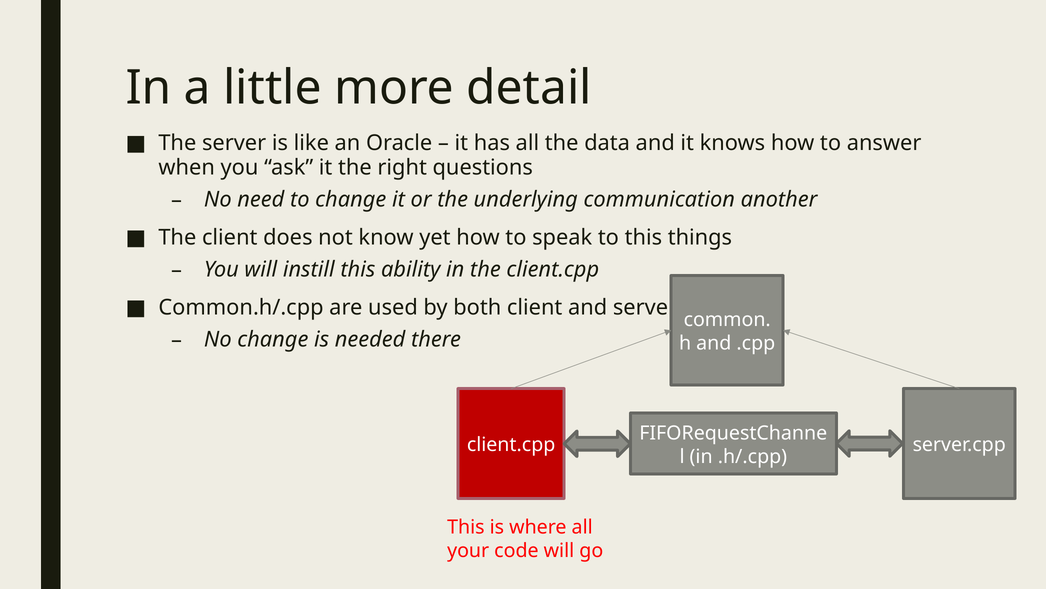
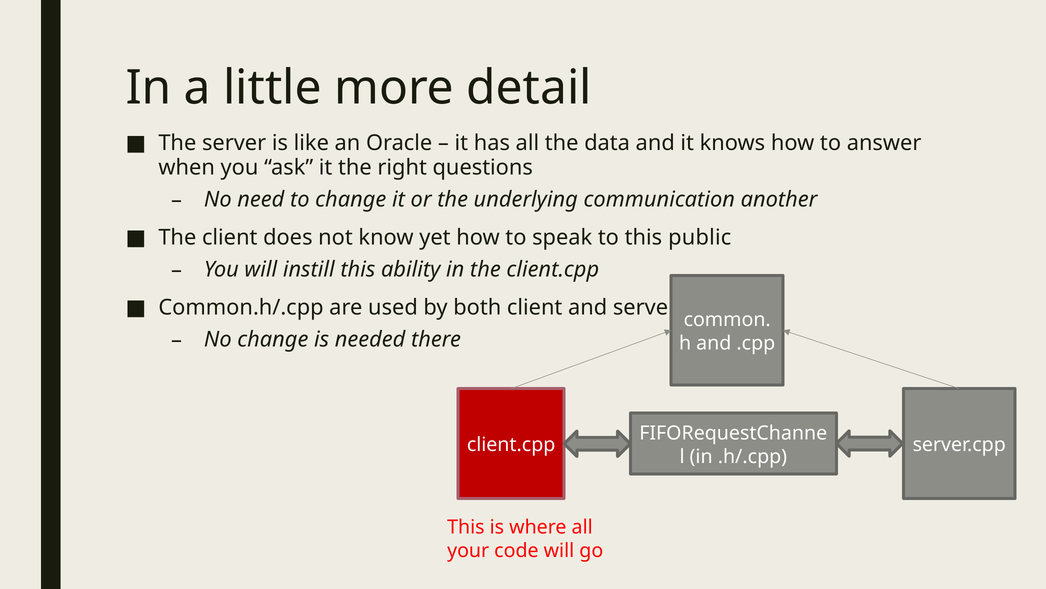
things: things -> public
